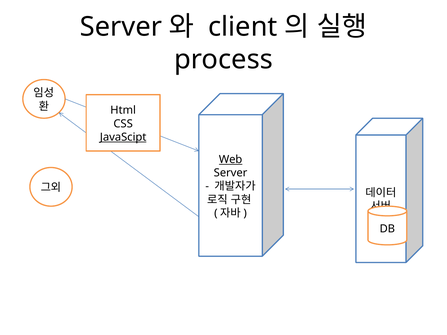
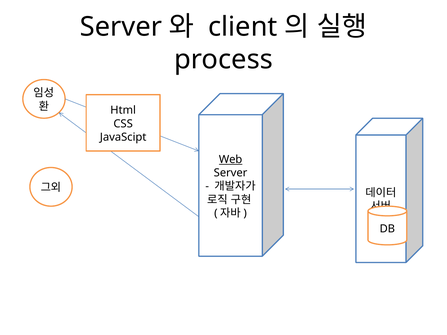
JavaScipt underline: present -> none
